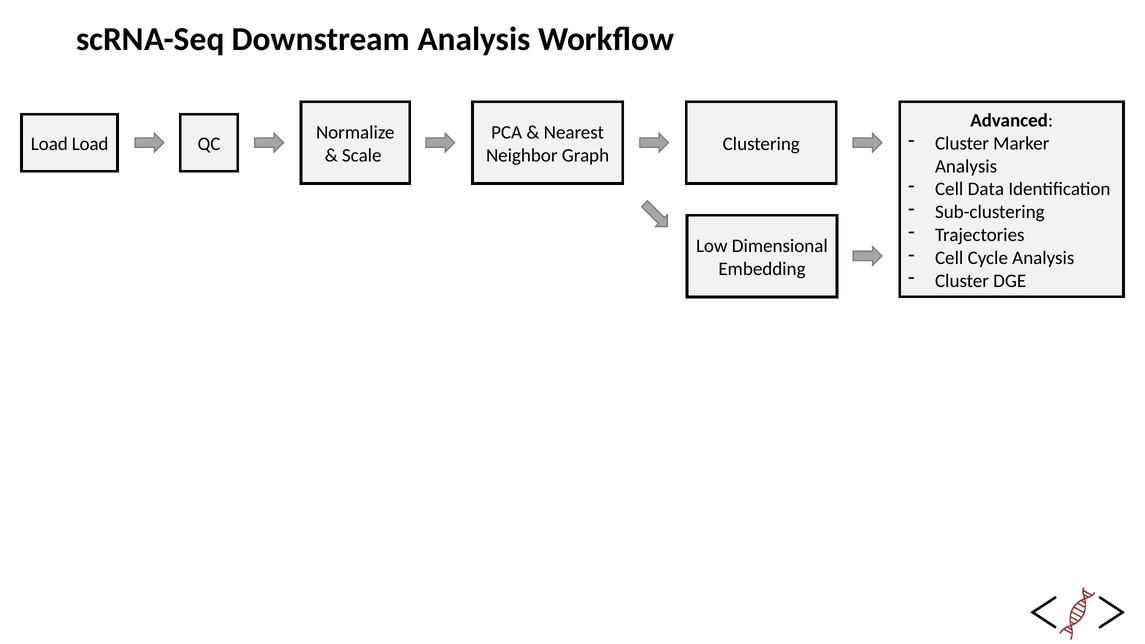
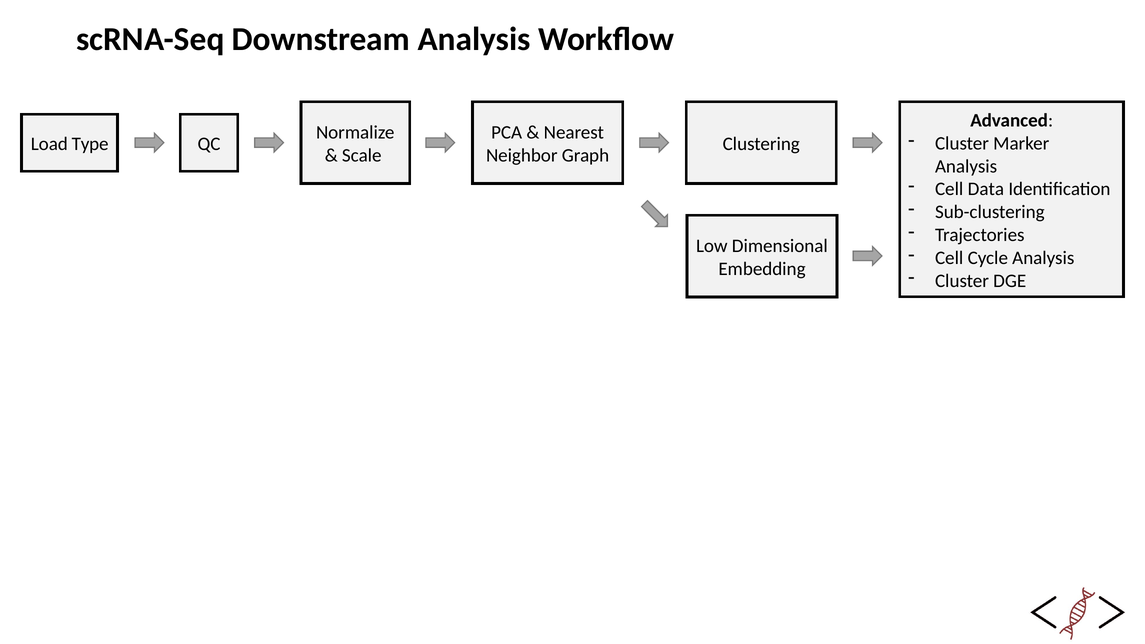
Load Load: Load -> Type
